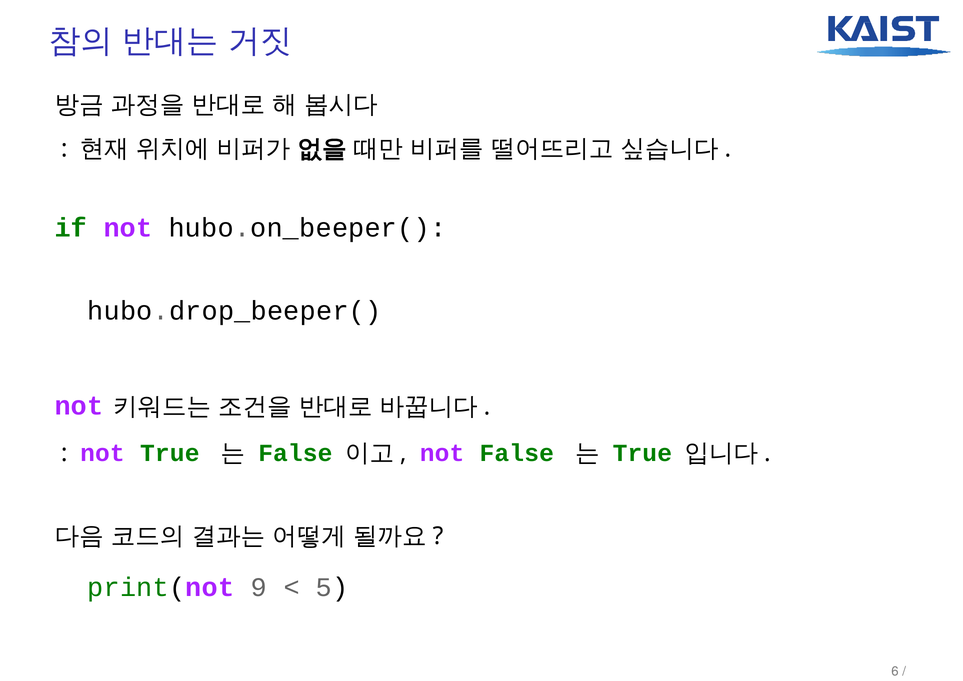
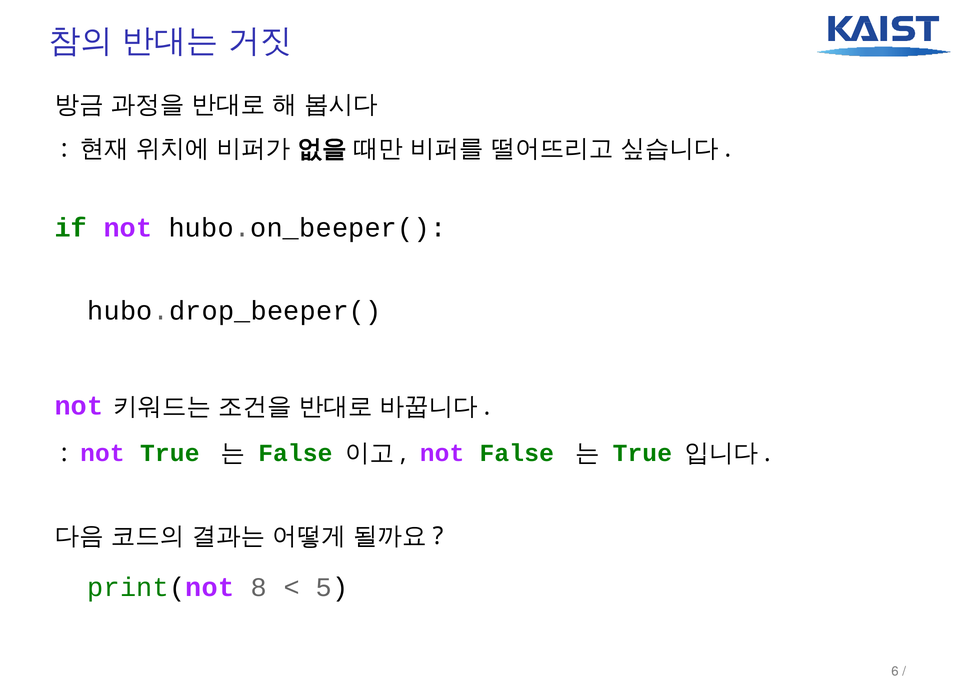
9: 9 -> 8
